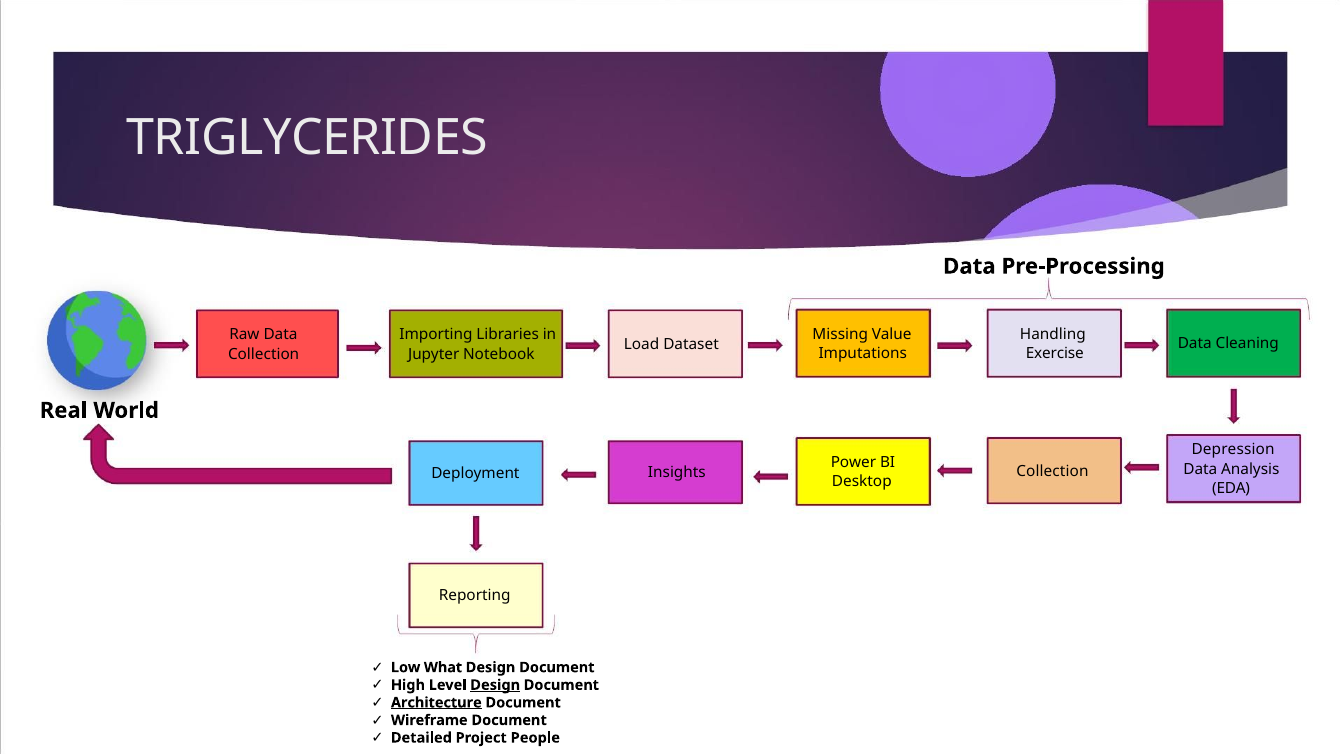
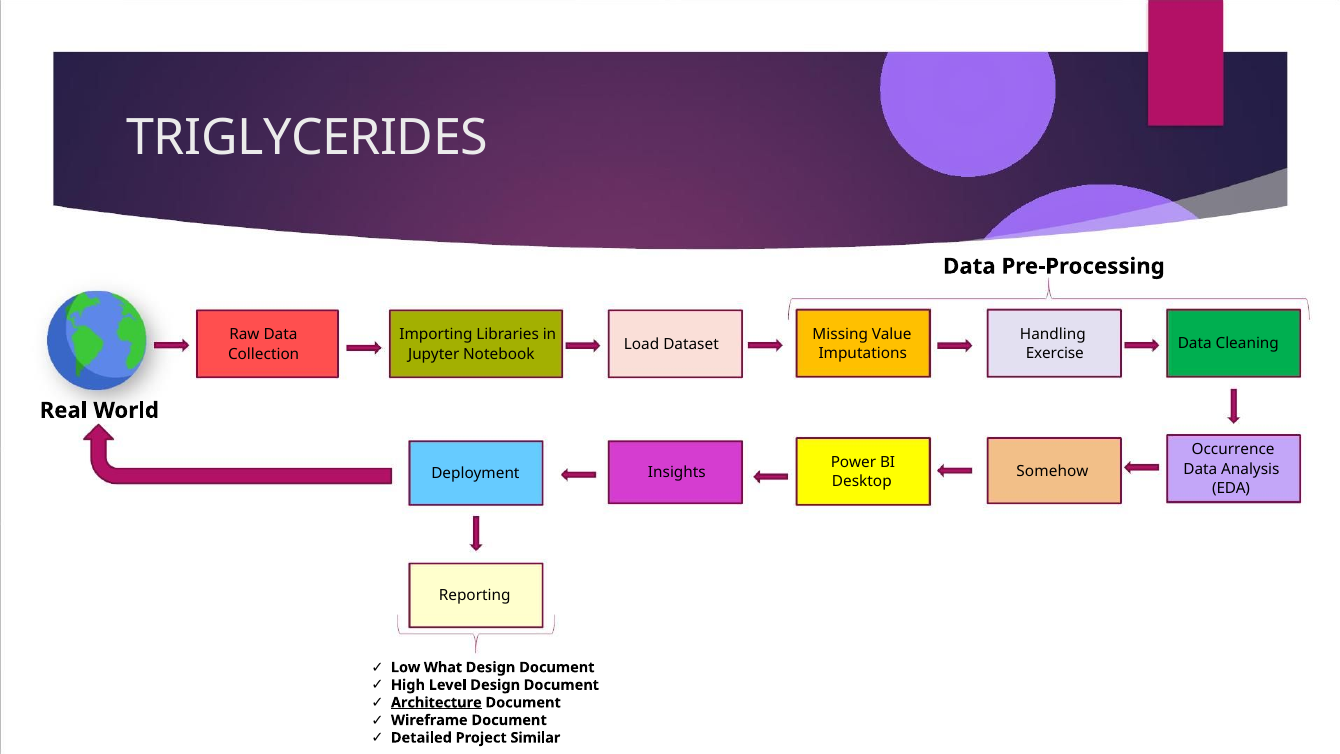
Depression: Depression -> Occurrence
Insights Collection: Collection -> Somehow
Design at (495, 685) underline: present -> none
People: People -> Similar
